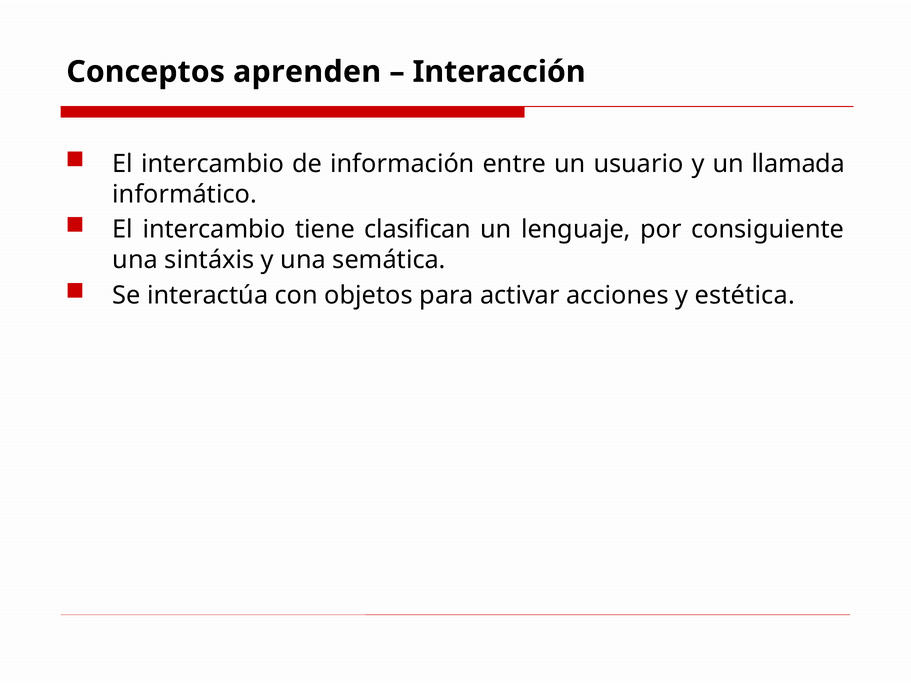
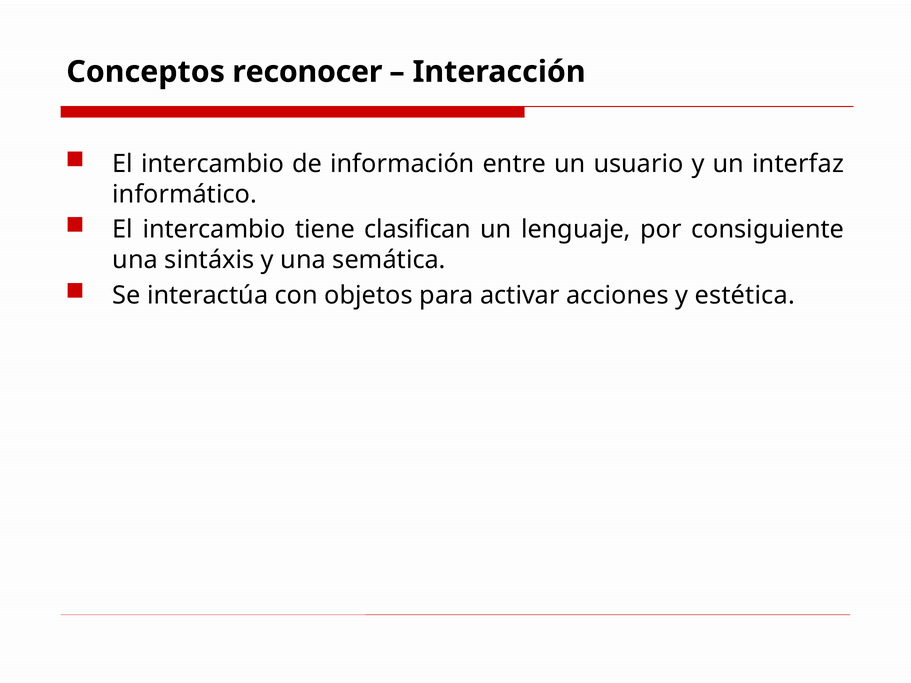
aprenden: aprenden -> reconocer
llamada: llamada -> interfaz
